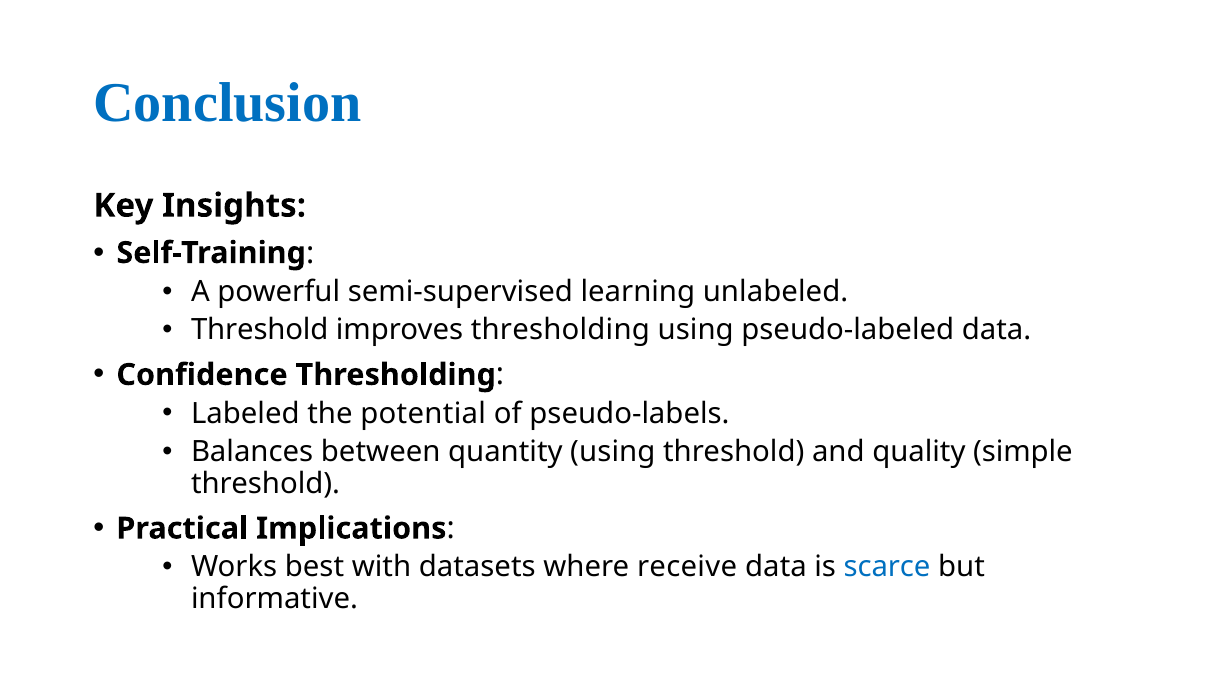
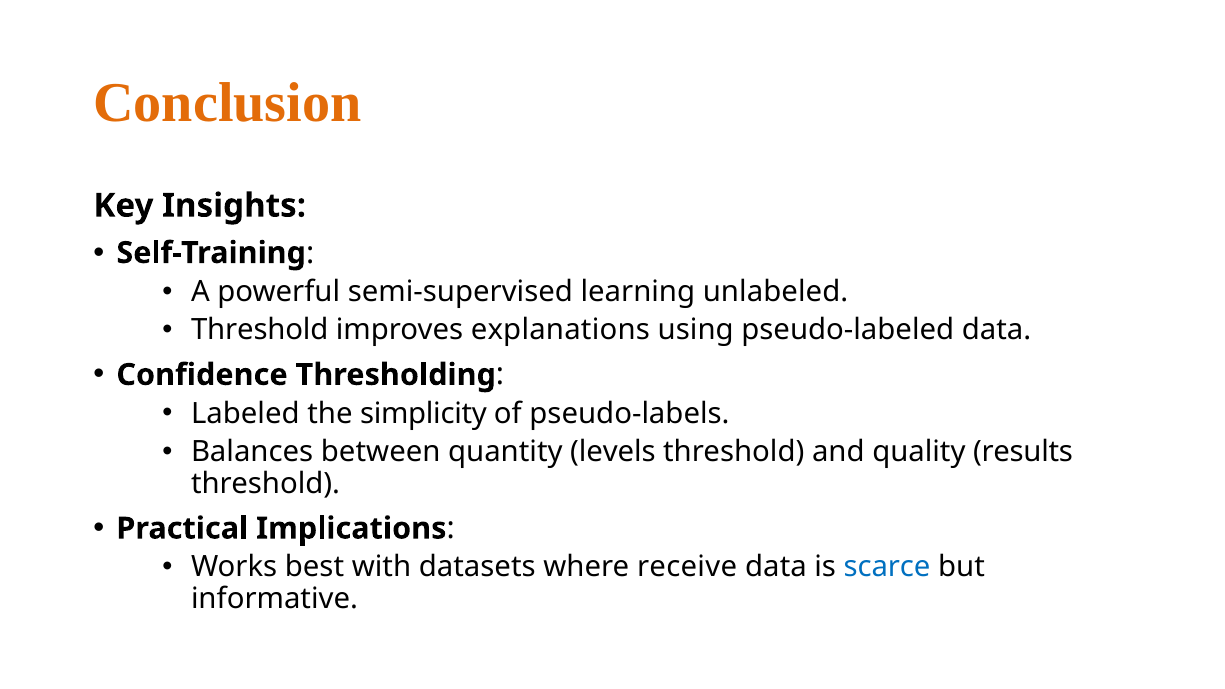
Conclusion colour: blue -> orange
improves thresholding: thresholding -> explanations
potential: potential -> simplicity
quantity using: using -> levels
simple: simple -> results
